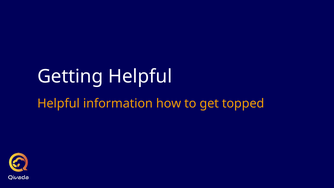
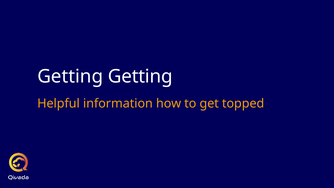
Getting Helpful: Helpful -> Getting
